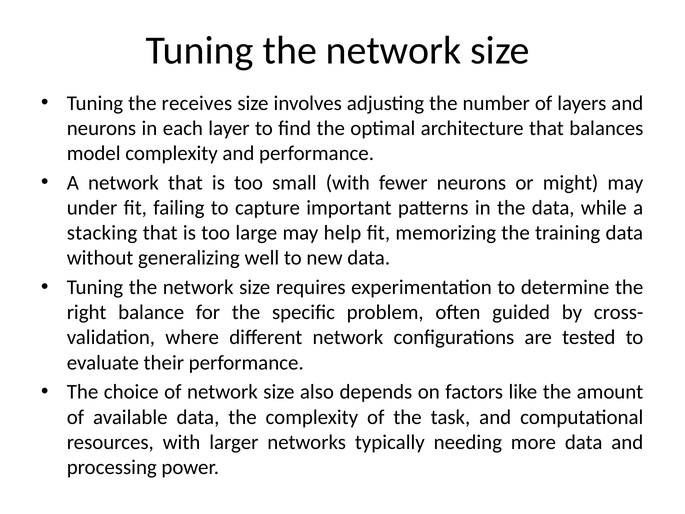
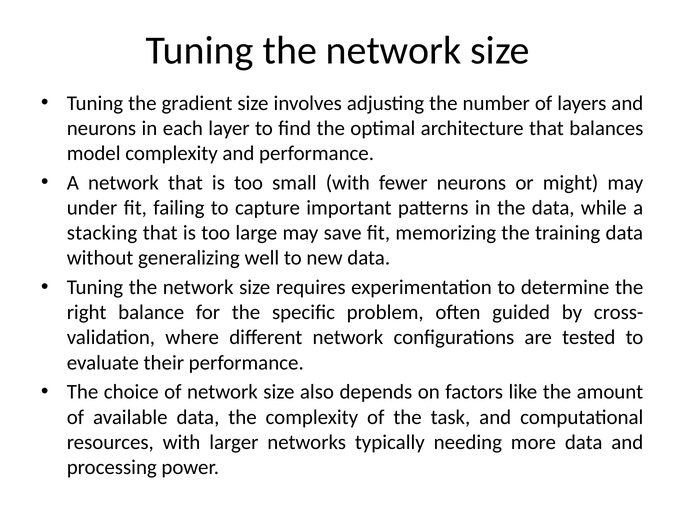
receives: receives -> gradient
help: help -> save
